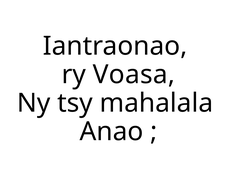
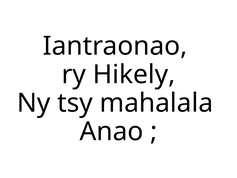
Voasa: Voasa -> Hikely
